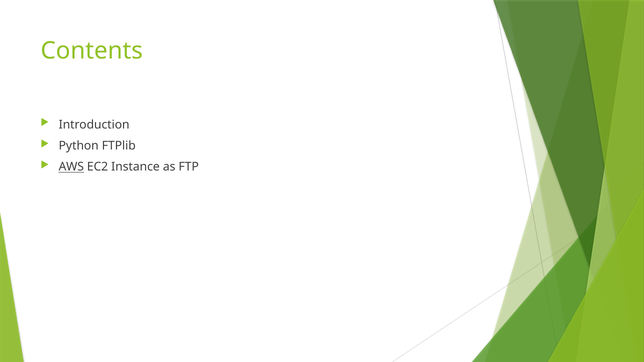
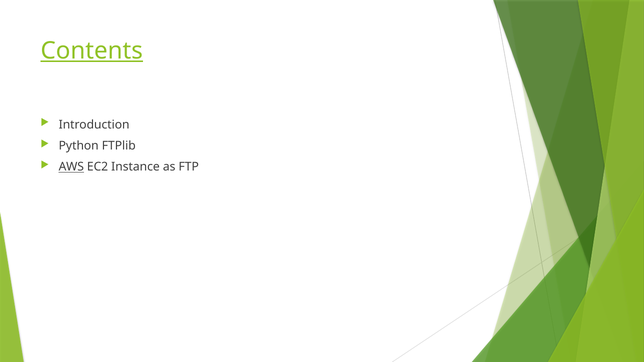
Contents underline: none -> present
